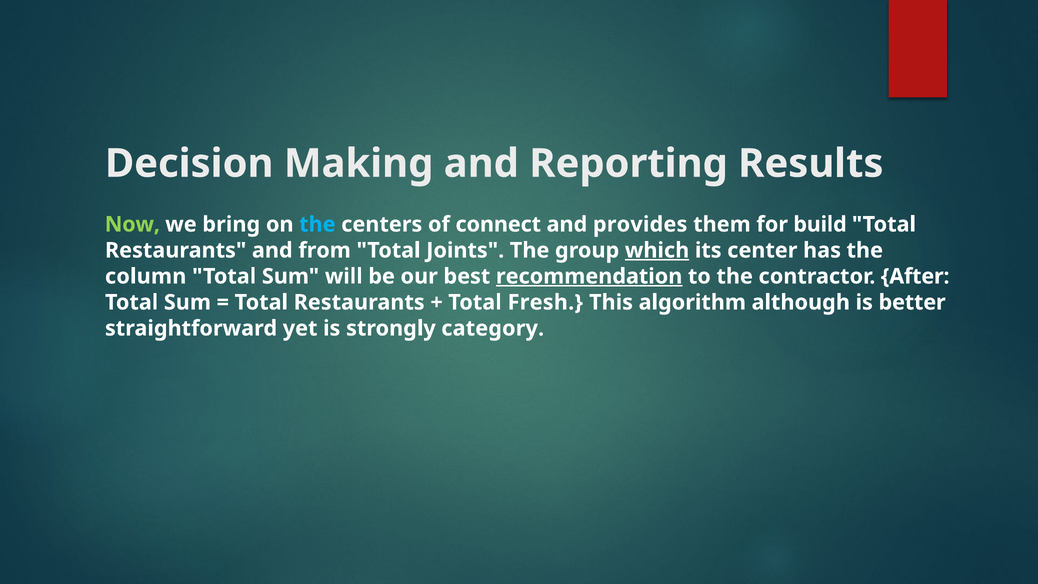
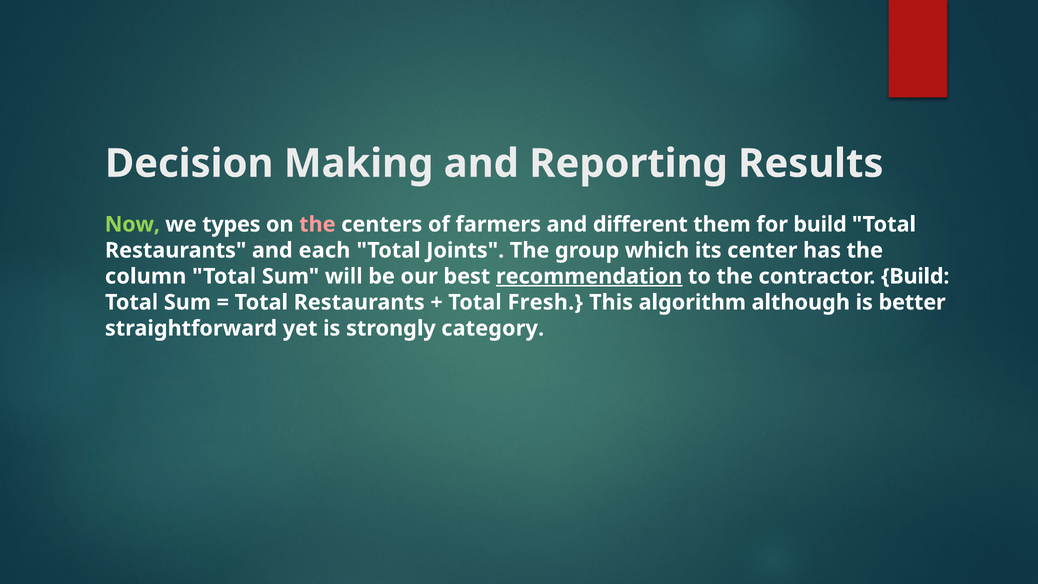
bring: bring -> types
the at (317, 224) colour: light blue -> pink
connect: connect -> farmers
provides: provides -> different
from: from -> each
which underline: present -> none
contractor After: After -> Build
